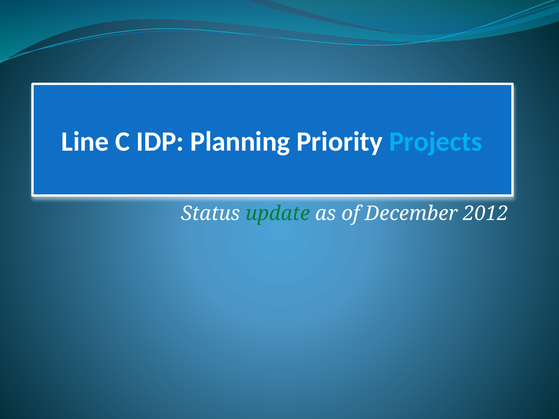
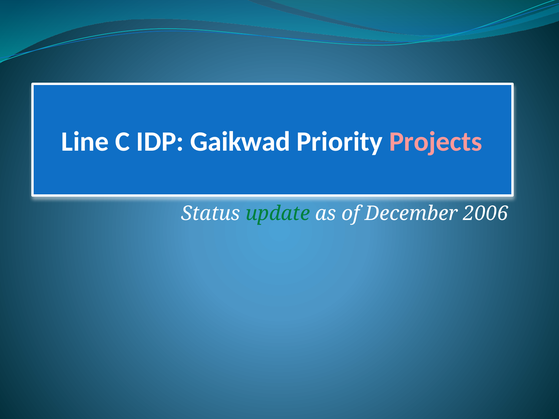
Planning: Planning -> Gaikwad
Projects colour: light blue -> pink
2012: 2012 -> 2006
